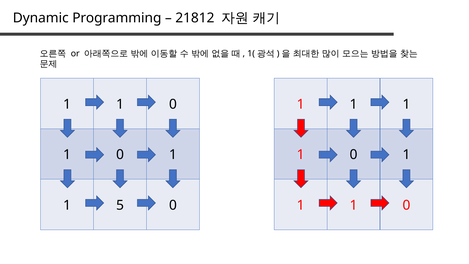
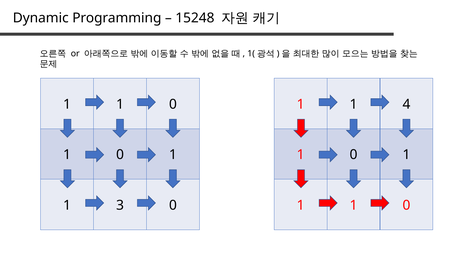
21812: 21812 -> 15248
1 at (406, 104): 1 -> 4
5: 5 -> 3
